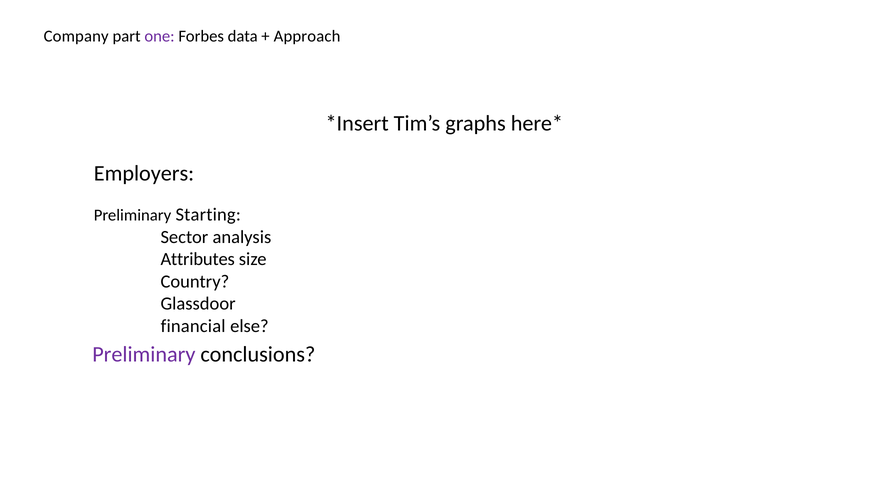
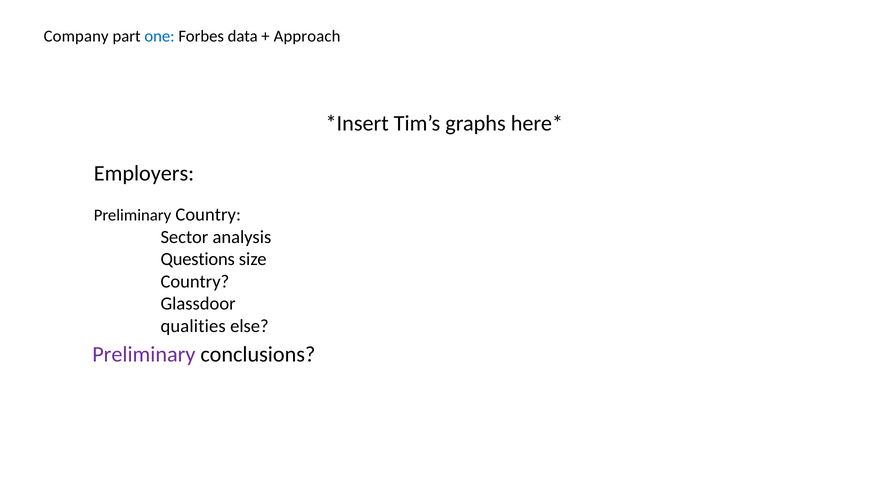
one colour: purple -> blue
Preliminary Starting: Starting -> Country
Attributes: Attributes -> Questions
financial: financial -> qualities
